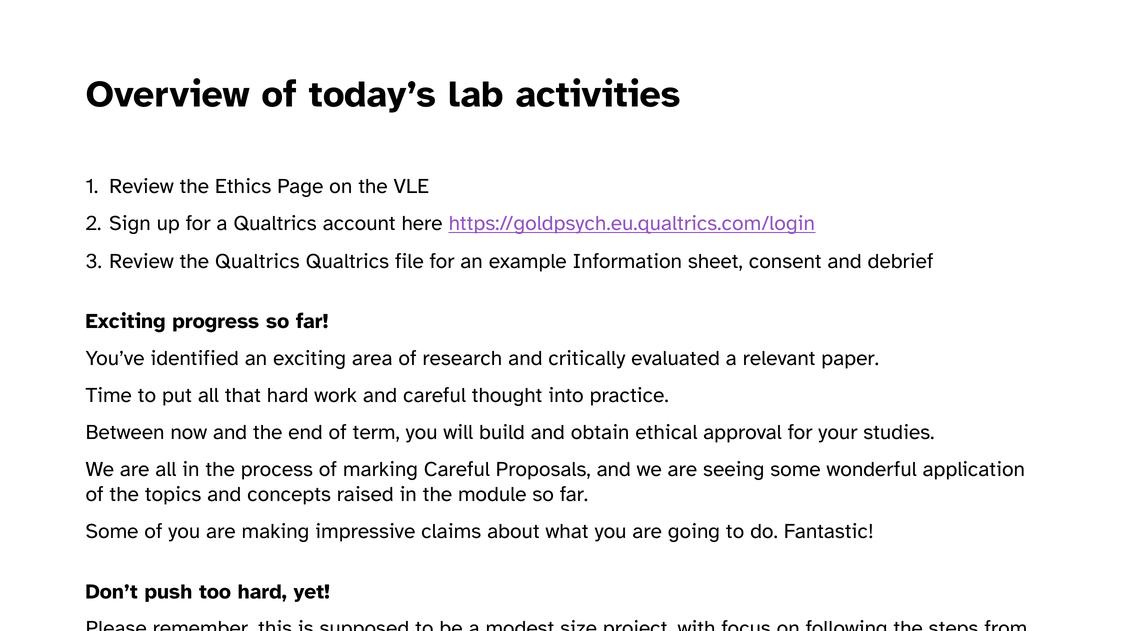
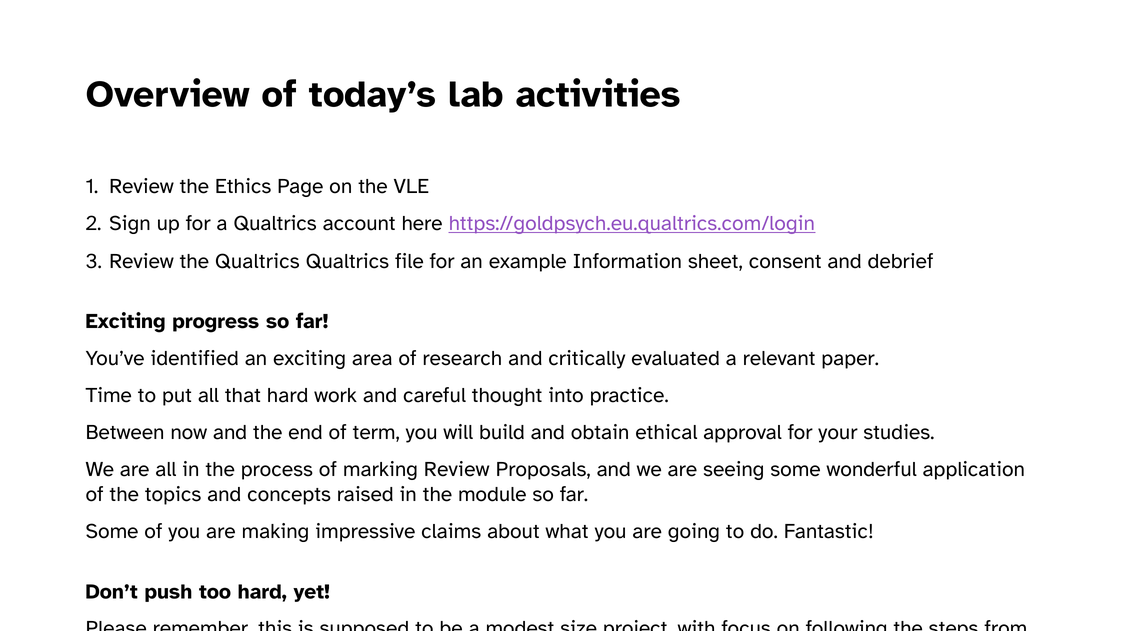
marking Careful: Careful -> Review
